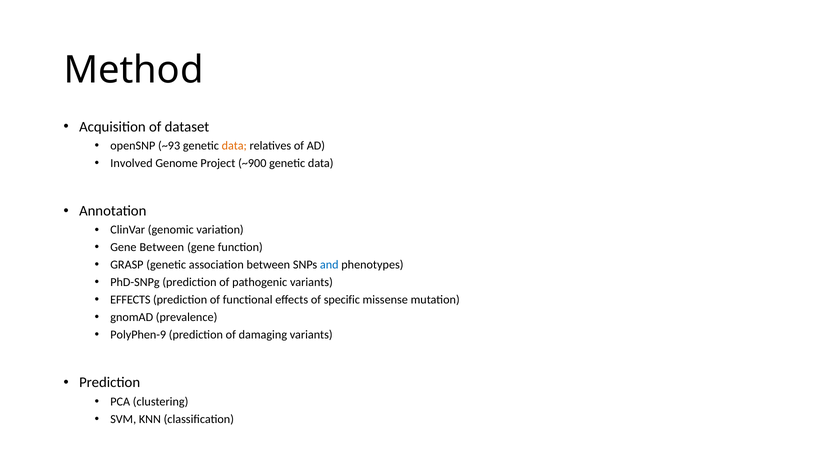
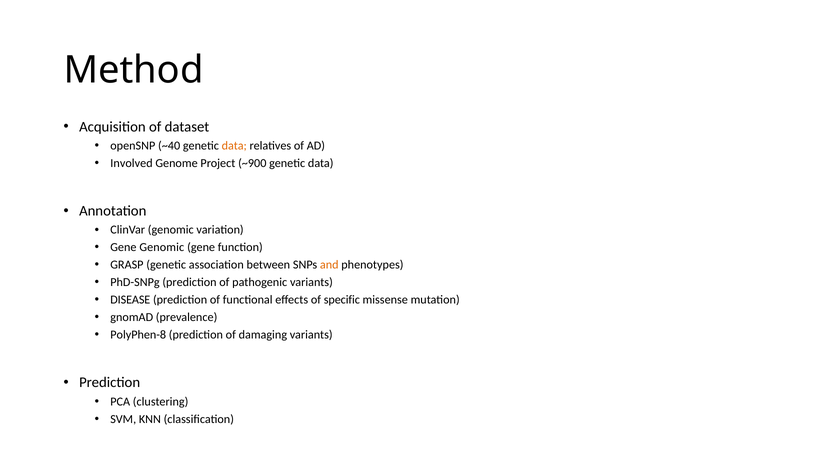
~93: ~93 -> ~40
Gene Between: Between -> Genomic
and colour: blue -> orange
EFFECTS at (130, 300): EFFECTS -> DISEASE
PolyPhen-9: PolyPhen-9 -> PolyPhen-8
